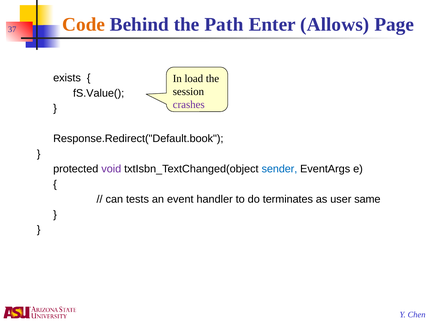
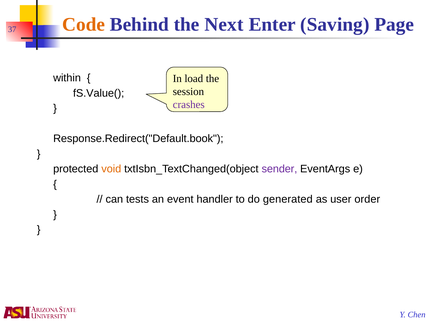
Path: Path -> Next
Allows: Allows -> Saving
exists: exists -> within
void colour: purple -> orange
sender colour: blue -> purple
terminates: terminates -> generated
same: same -> order
